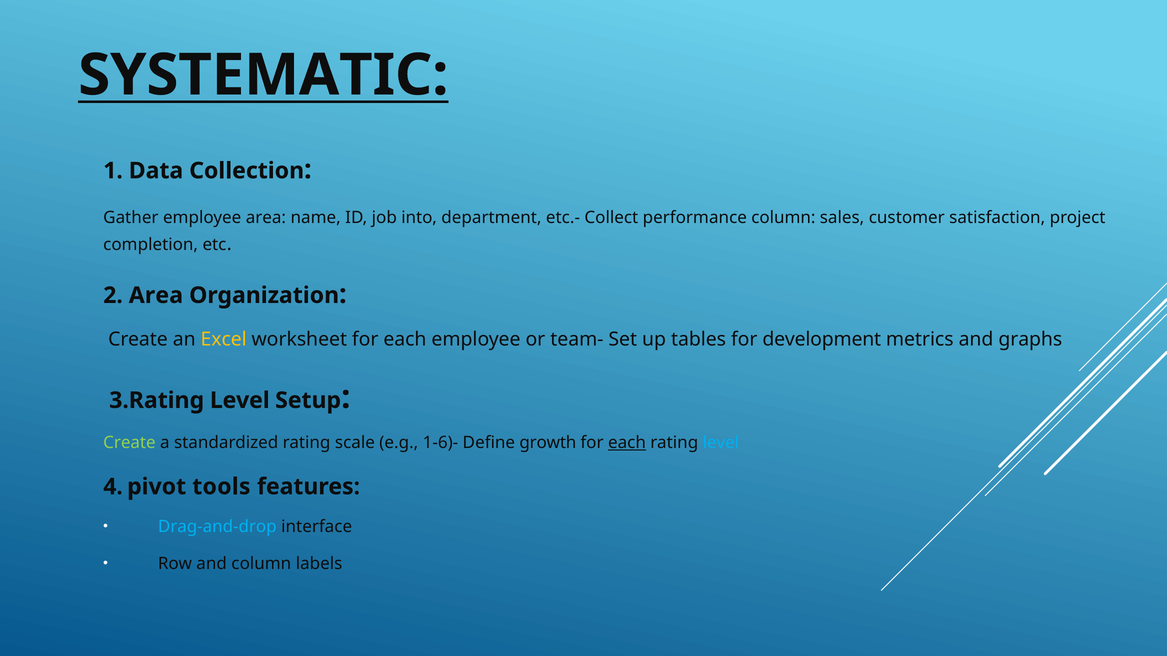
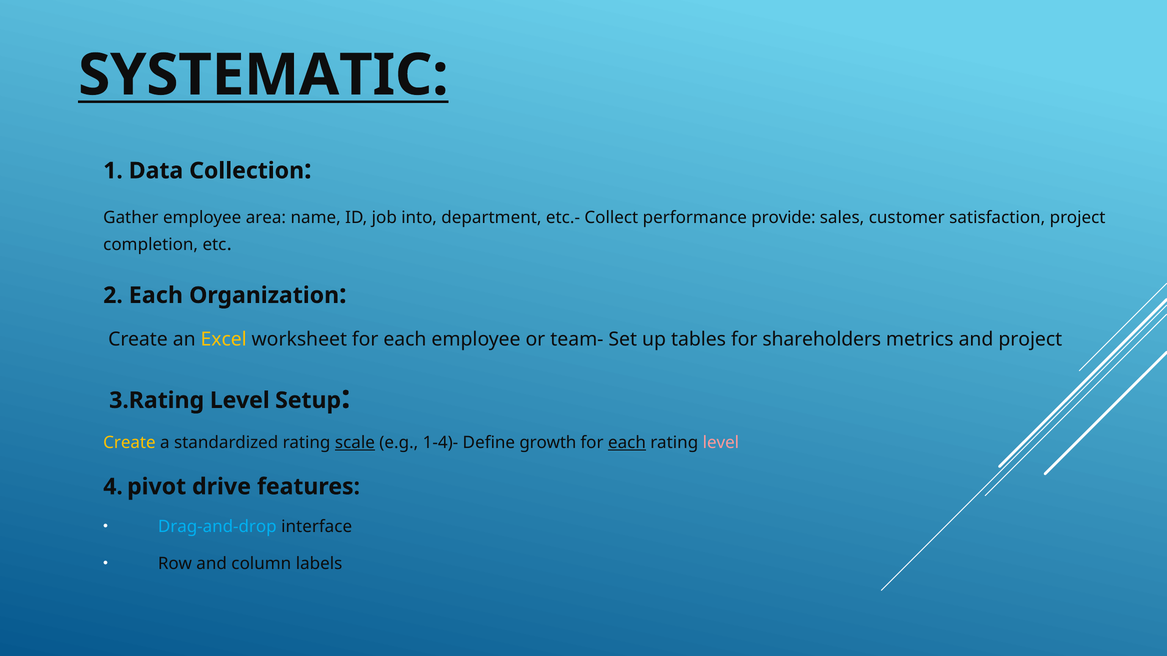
performance column: column -> provide
2 Area: Area -> Each
development: development -> shareholders
and graphs: graphs -> project
Create at (129, 443) colour: light green -> yellow
scale underline: none -> present
1-6)-: 1-6)- -> 1-4)-
level at (721, 443) colour: light blue -> pink
tools: tools -> drive
